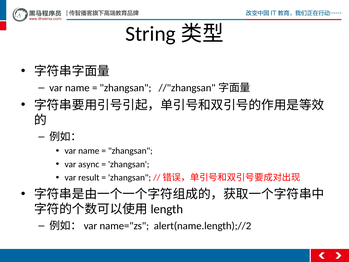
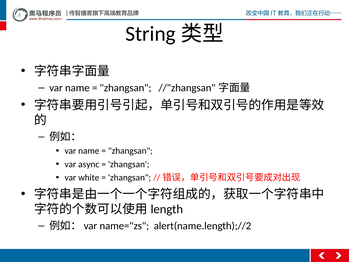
result: result -> white
